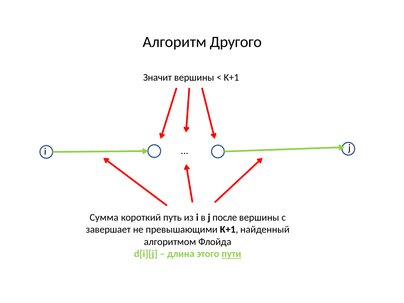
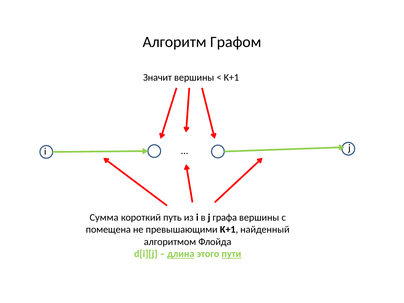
Другого: Другого -> Графом
после: после -> графа
завершает: завершает -> помещена
длина underline: none -> present
